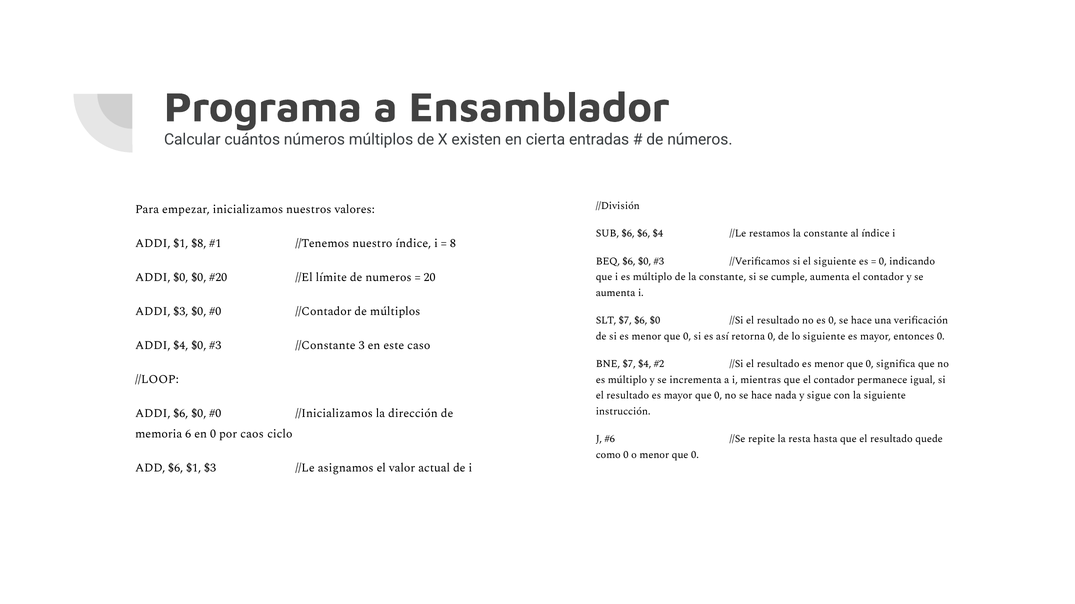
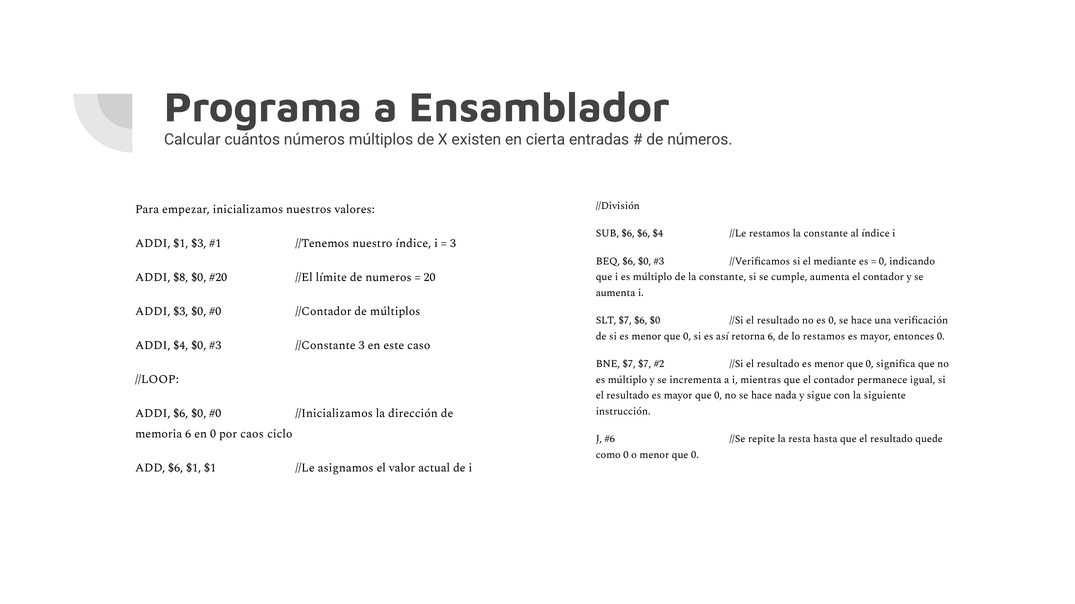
$1 $8: $8 -> $3
8 at (453, 244): 8 -> 3
el siguiente: siguiente -> mediante
ADDI $0: $0 -> $8
retorna 0: 0 -> 6
lo siguiente: siguiente -> restamos
$7 $4: $4 -> $7
$1 $3: $3 -> $1
